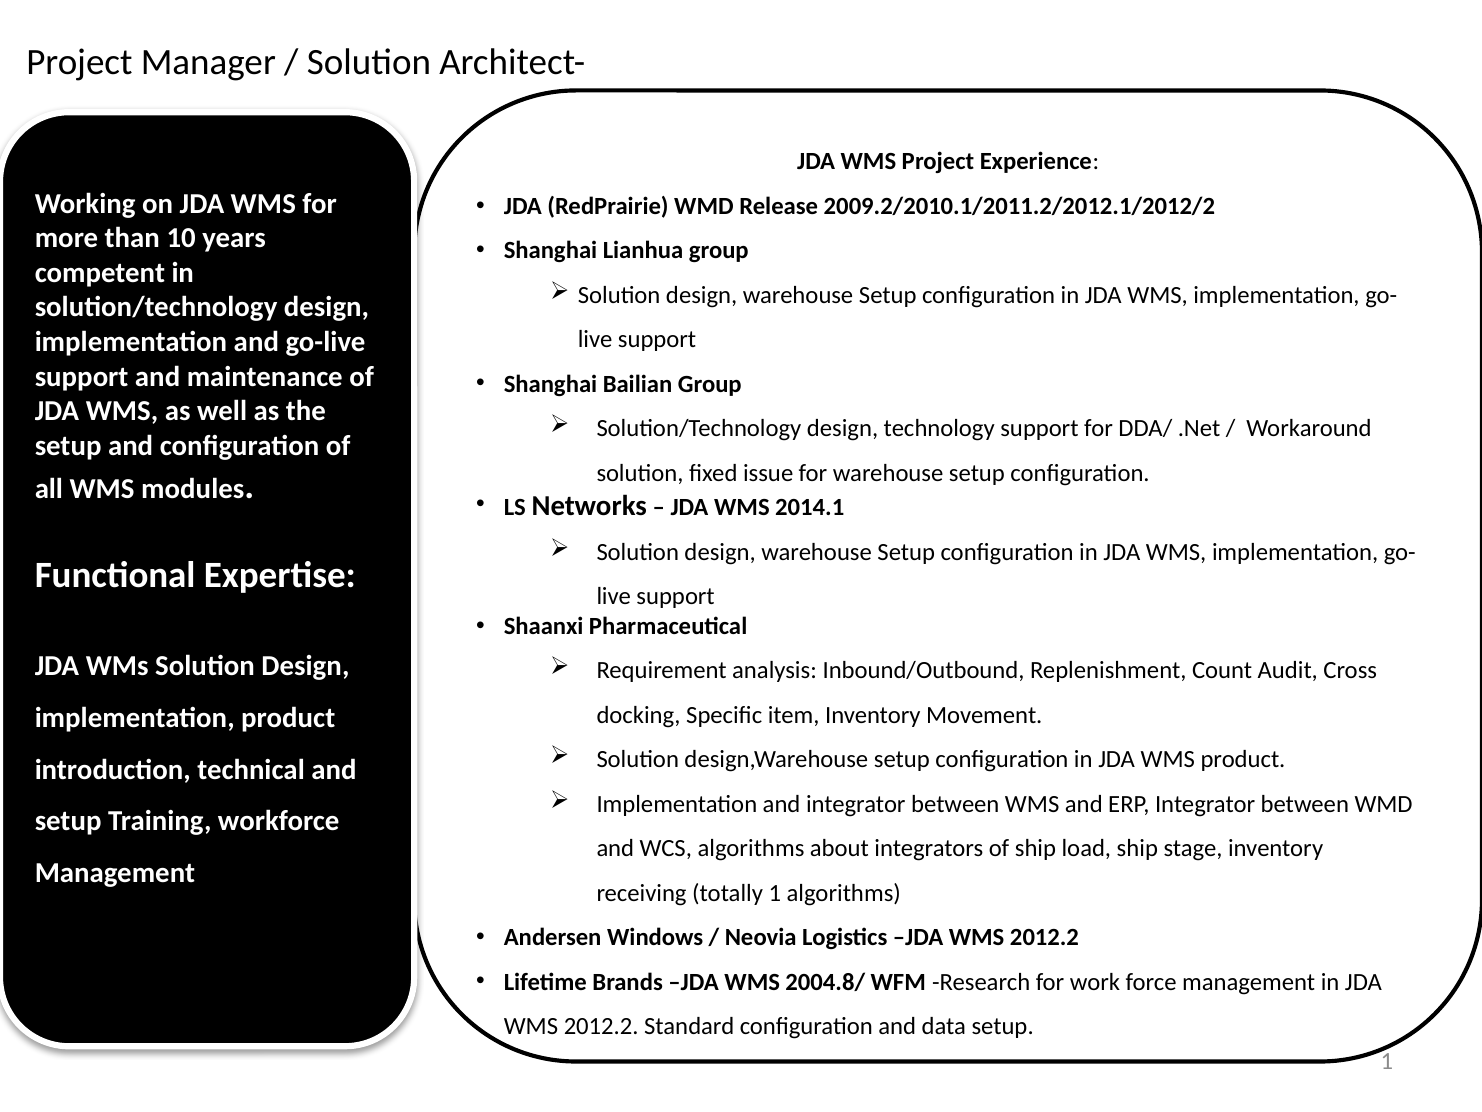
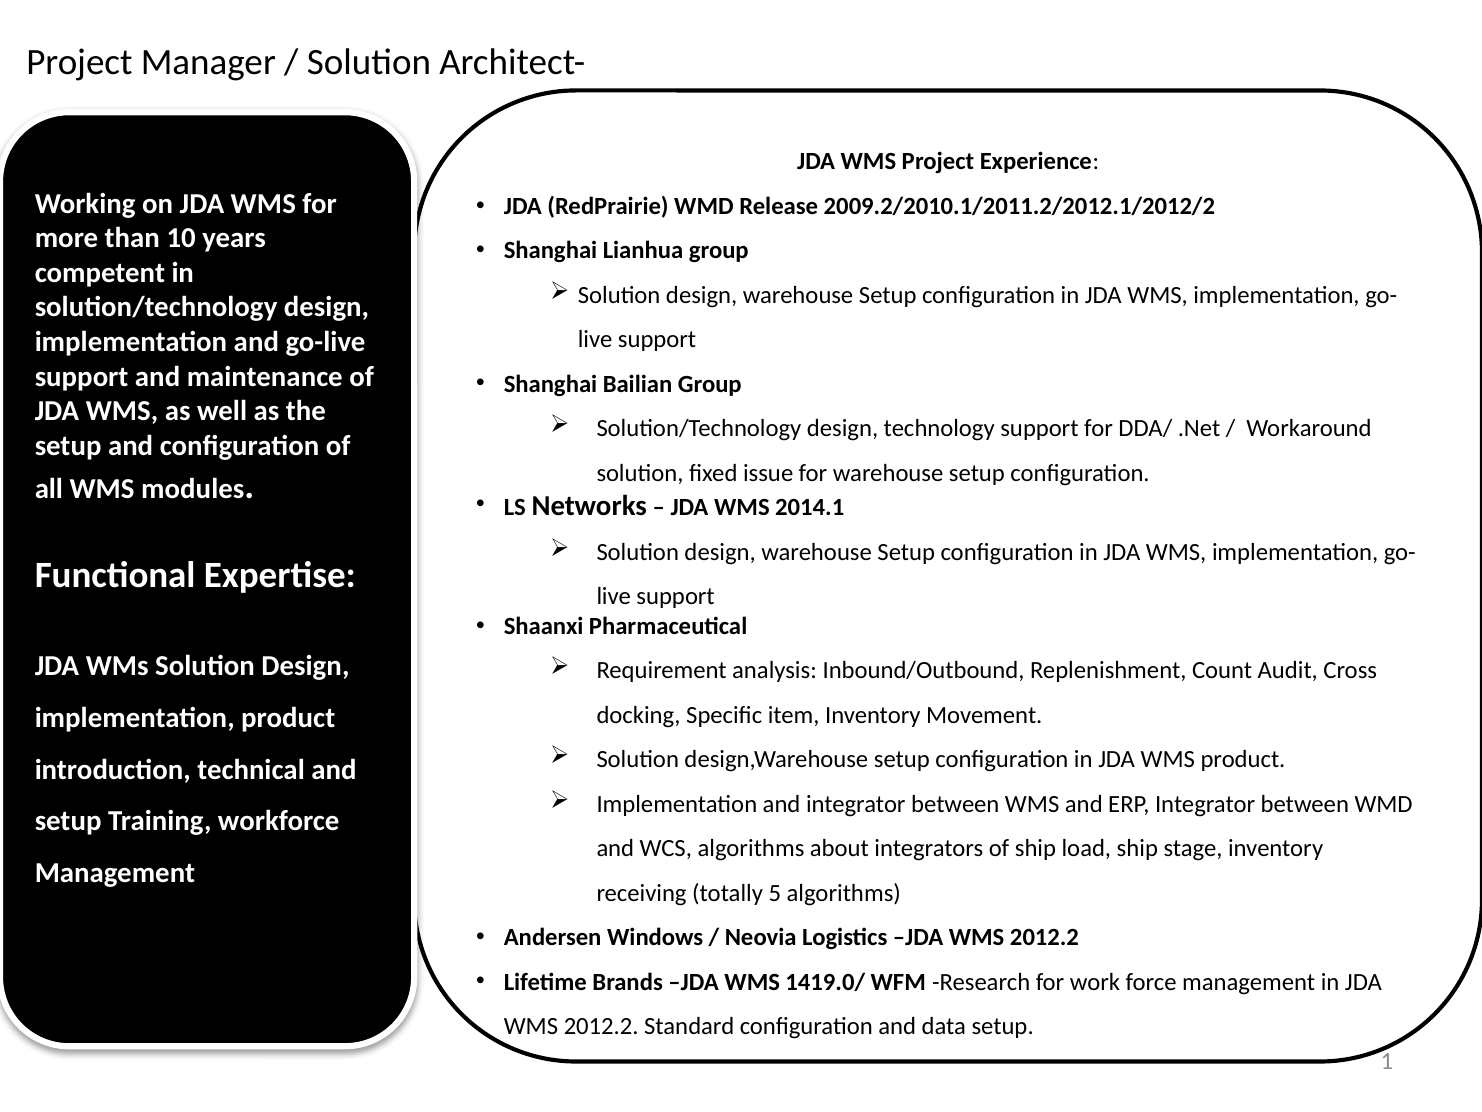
totally 1: 1 -> 5
2004.8/: 2004.8/ -> 1419.0/
